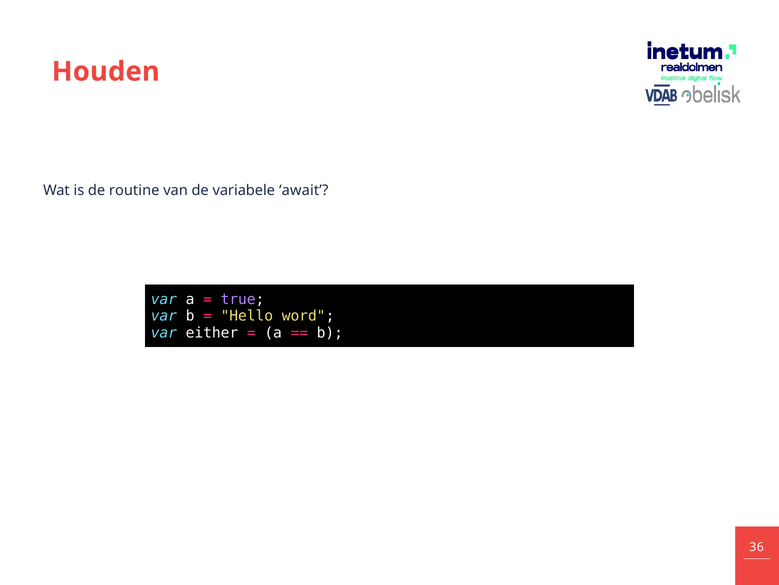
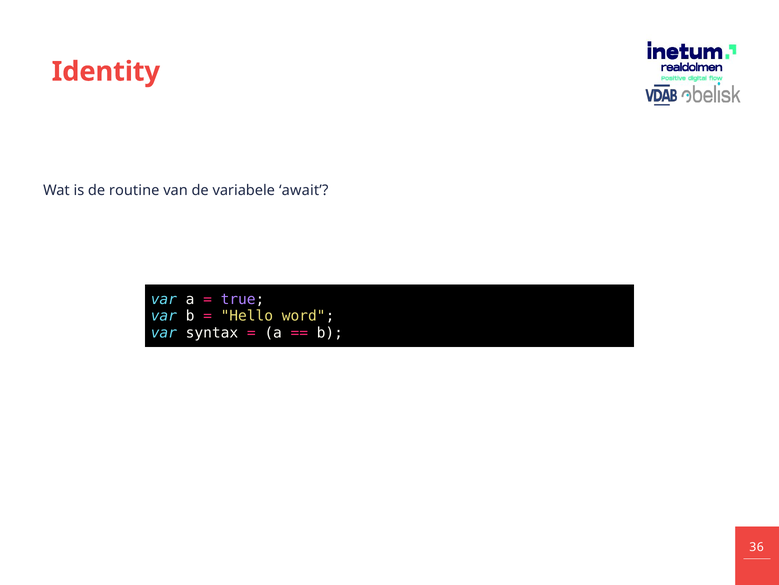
Houden: Houden -> Identity
either: either -> syntax
